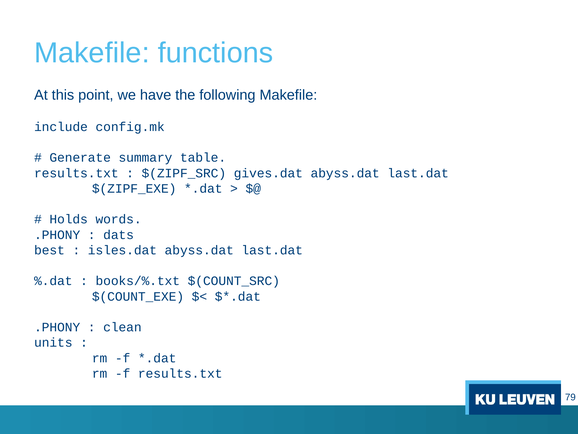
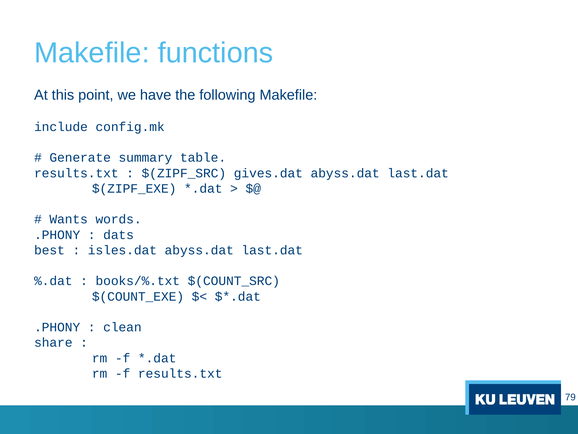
Holds: Holds -> Wants
units: units -> share
